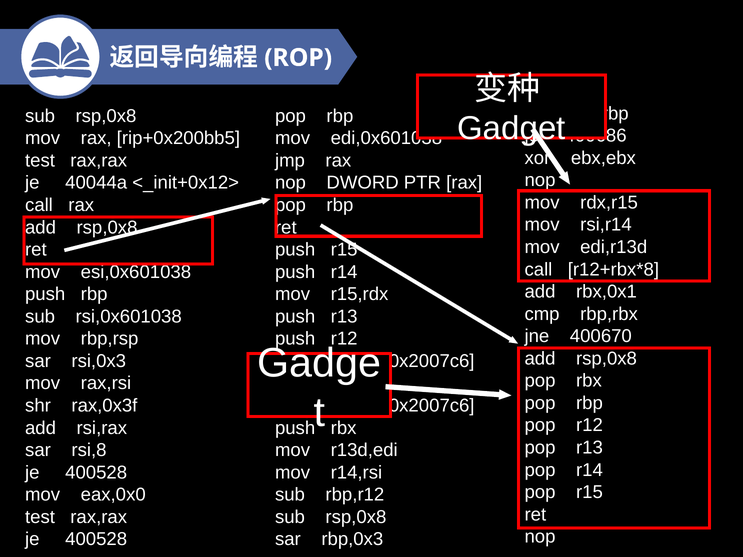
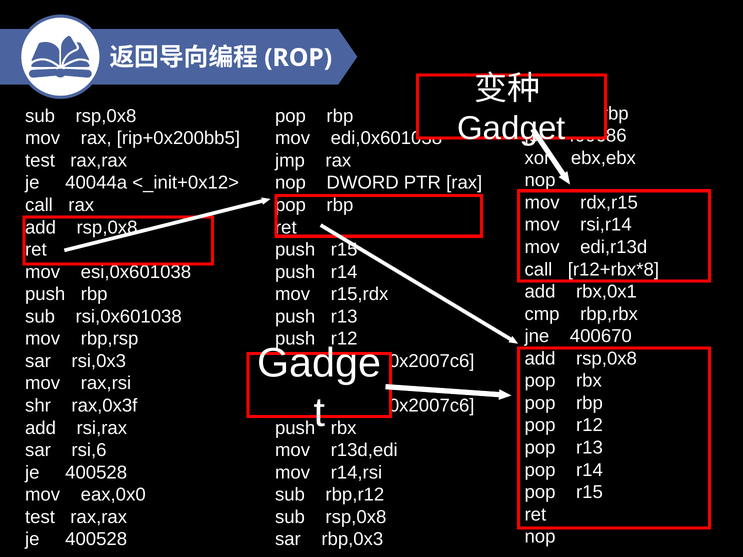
rsi,8: rsi,8 -> rsi,6
